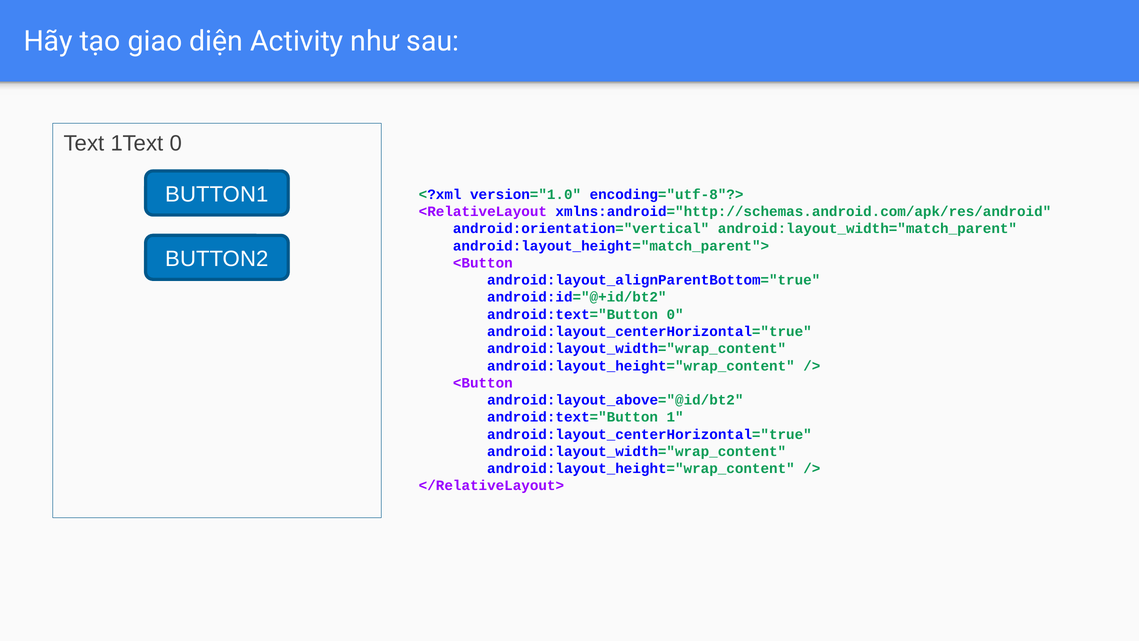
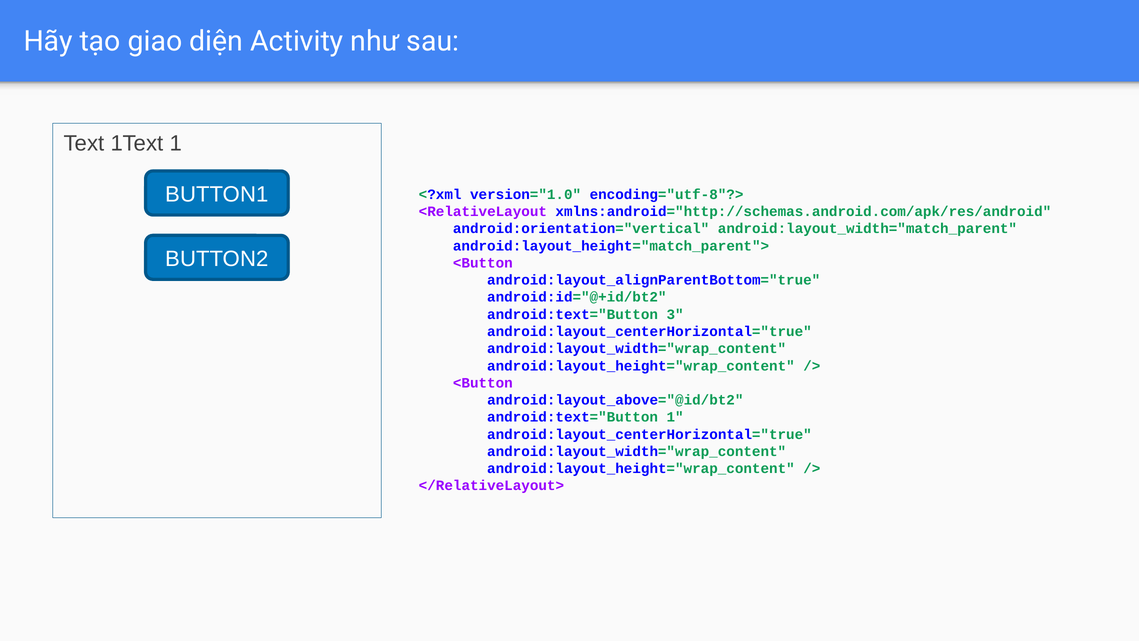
1Text 0: 0 -> 1
android:text="Button 0: 0 -> 3
